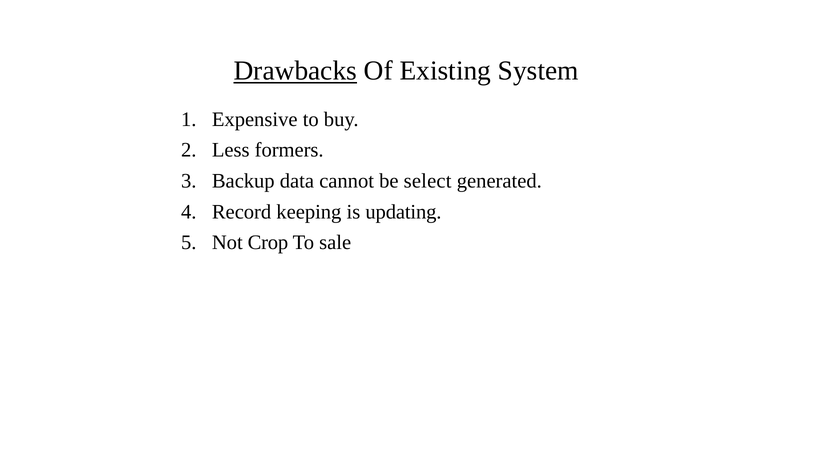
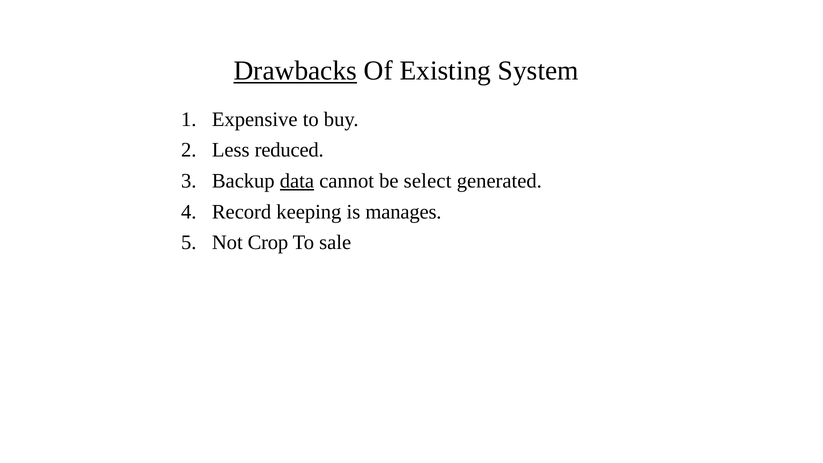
formers: formers -> reduced
data underline: none -> present
updating: updating -> manages
